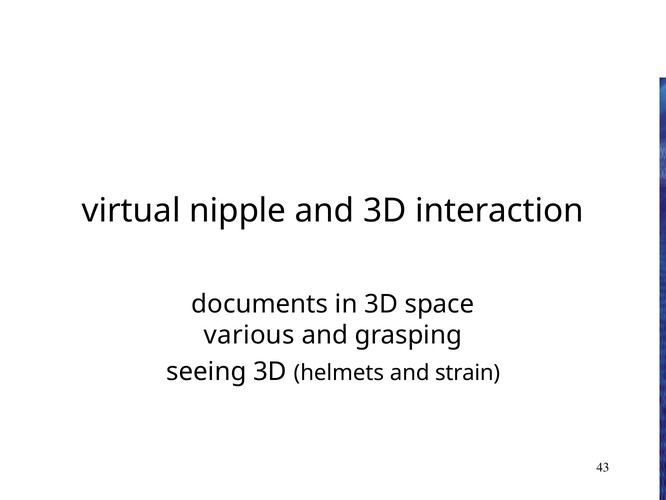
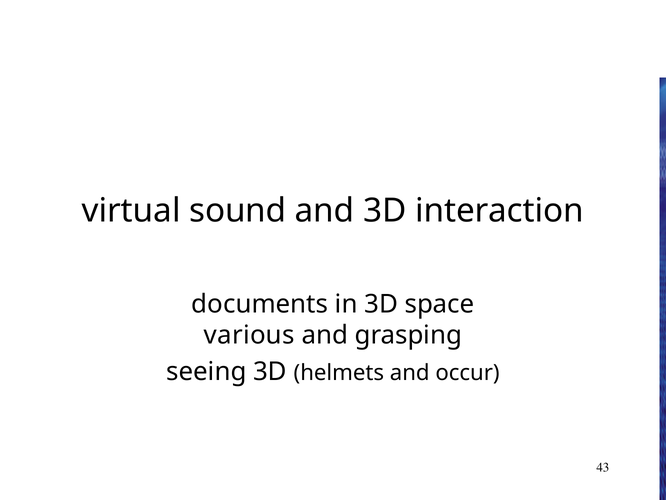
nipple: nipple -> sound
strain: strain -> occur
